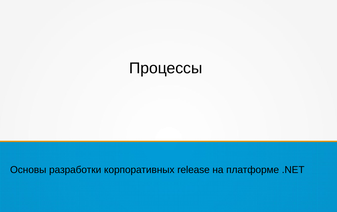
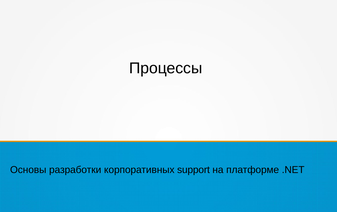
release: release -> support
